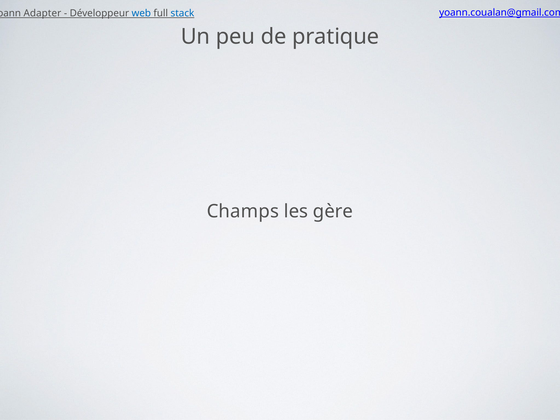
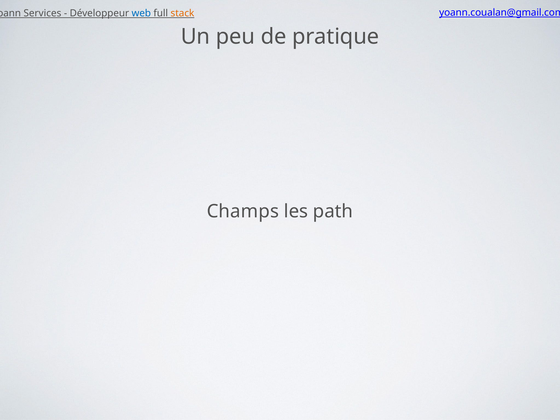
Adapter: Adapter -> Services
stack colour: blue -> orange
gère: gère -> path
